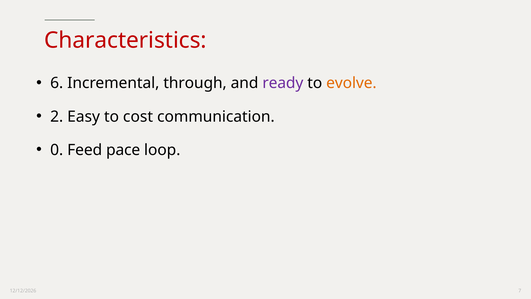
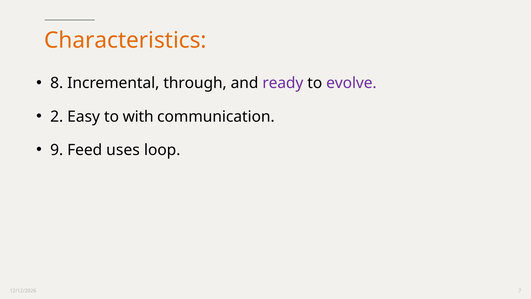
Characteristics colour: red -> orange
6: 6 -> 8
evolve colour: orange -> purple
cost: cost -> with
0: 0 -> 9
pace: pace -> uses
